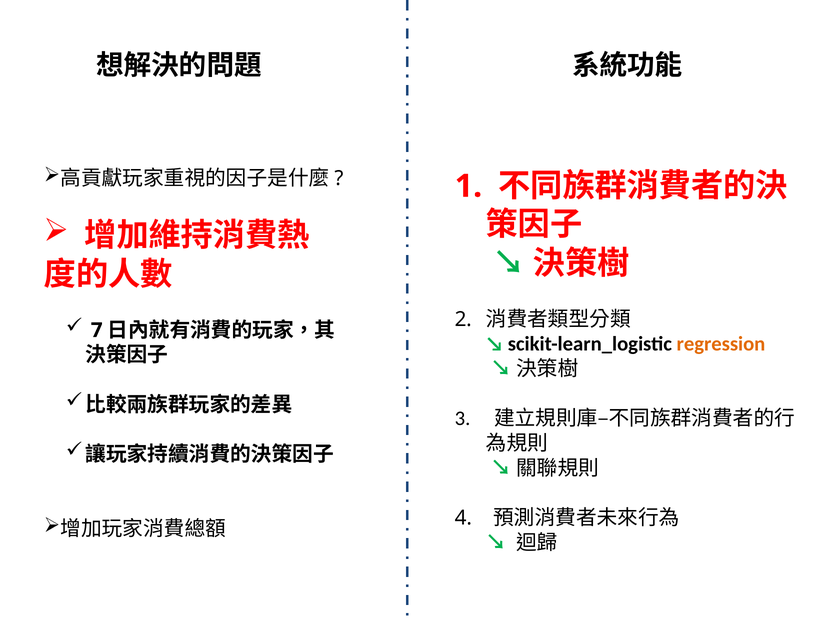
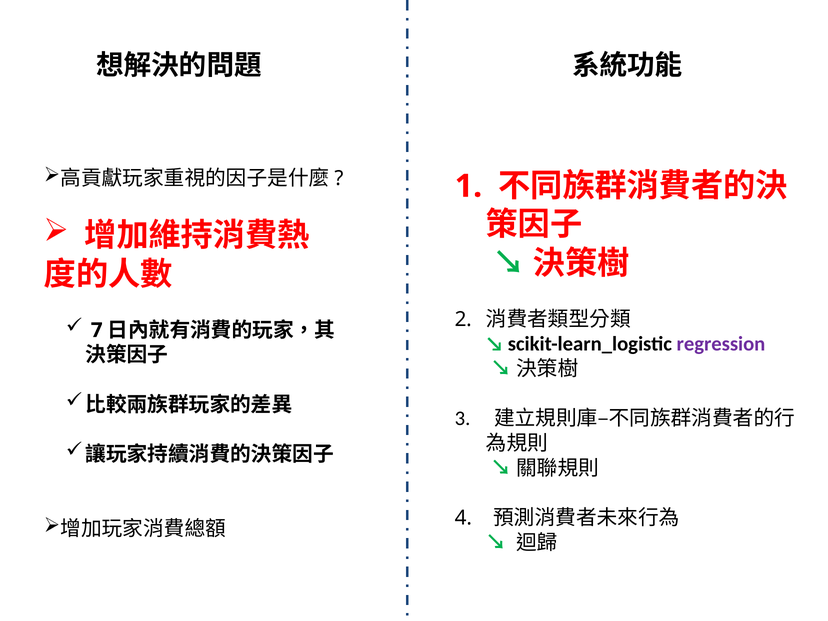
regression colour: orange -> purple
